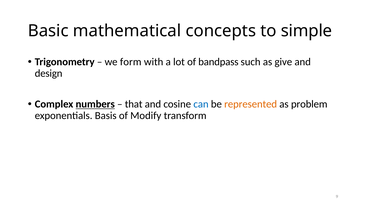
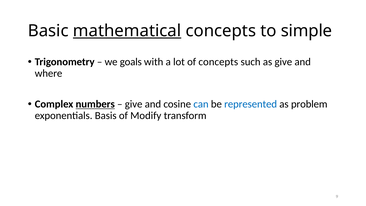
mathematical underline: none -> present
form: form -> goals
of bandpass: bandpass -> concepts
design: design -> where
that at (134, 104): that -> give
represented colour: orange -> blue
